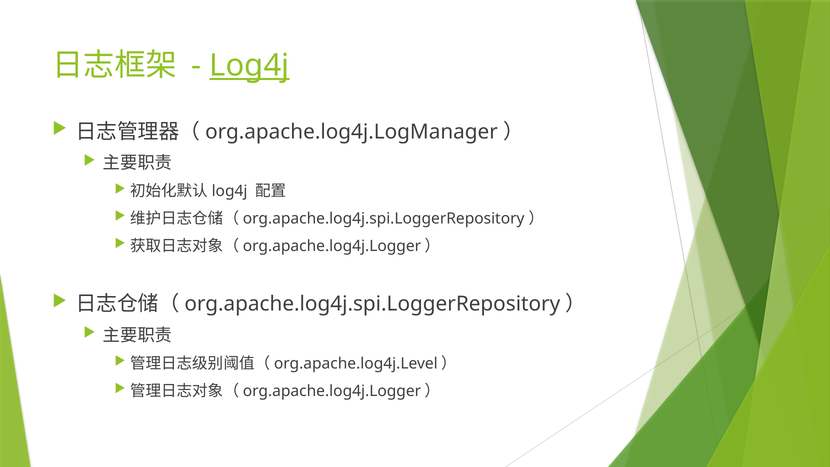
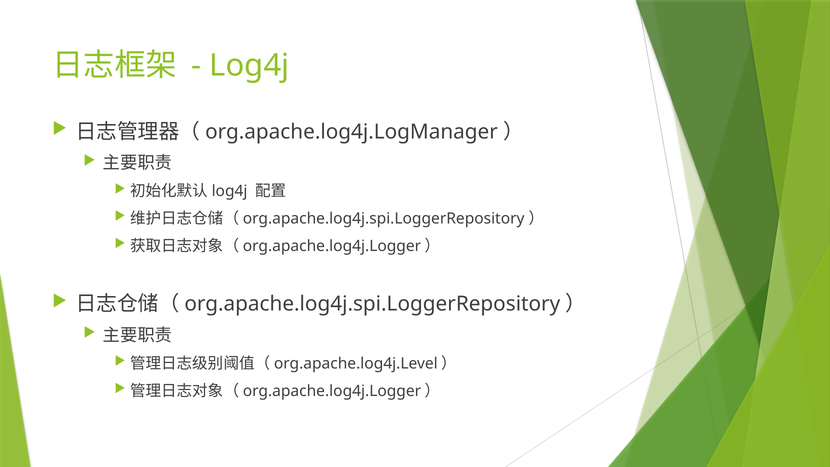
Log4j underline: present -> none
